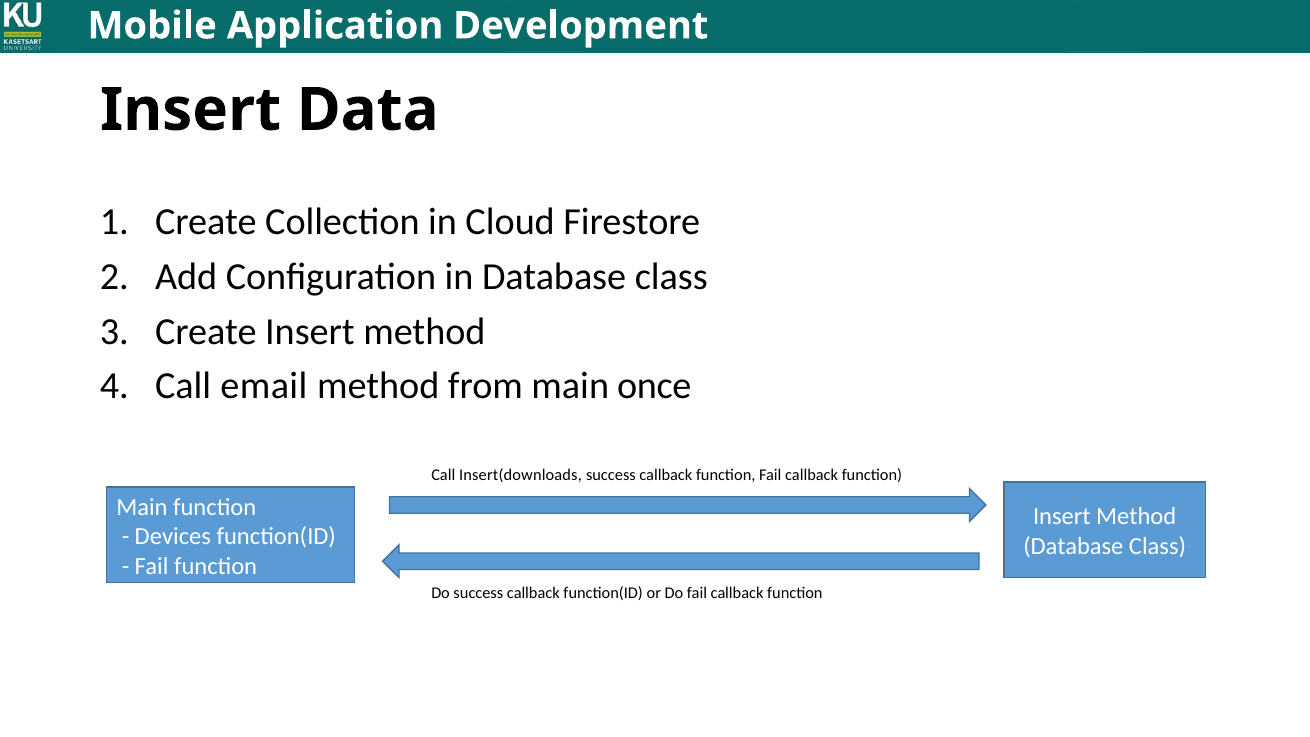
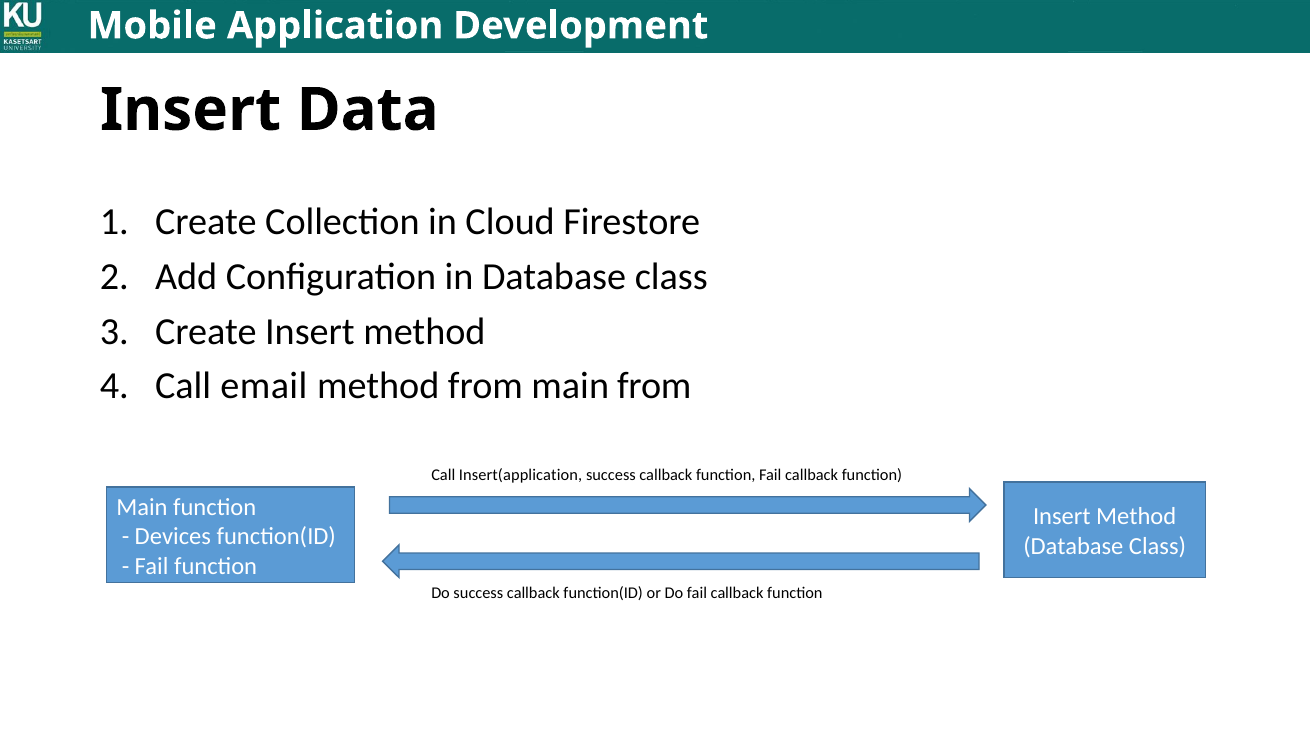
main once: once -> from
Insert(downloads: Insert(downloads -> Insert(application
